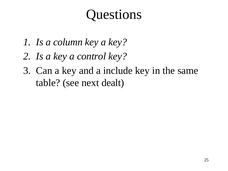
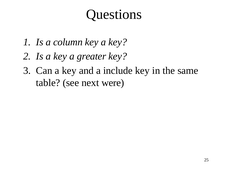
control: control -> greater
dealt: dealt -> were
